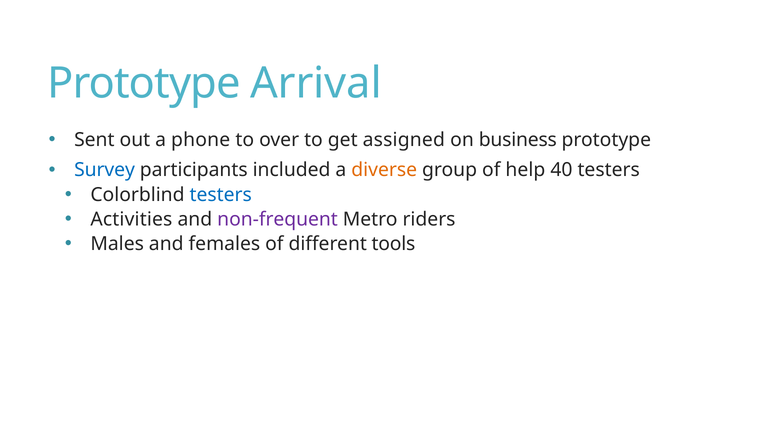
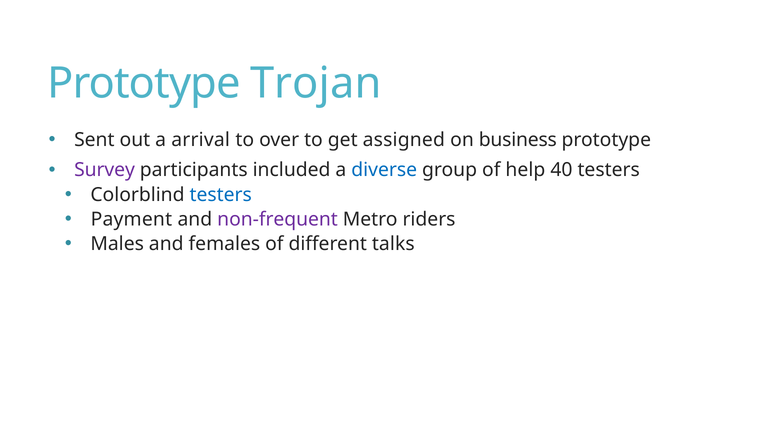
Arrival: Arrival -> Trojan
phone: phone -> arrival
Survey colour: blue -> purple
diverse colour: orange -> blue
Activities: Activities -> Payment
tools: tools -> talks
